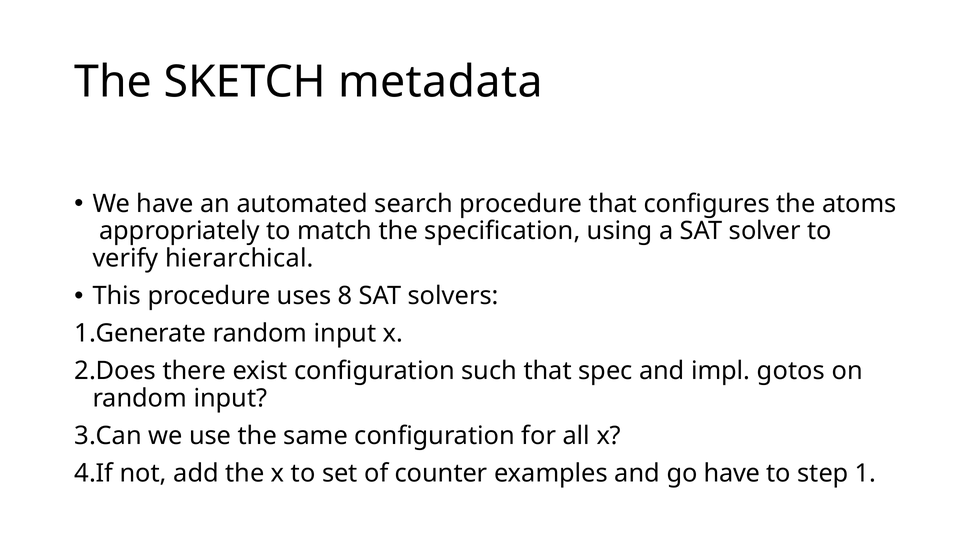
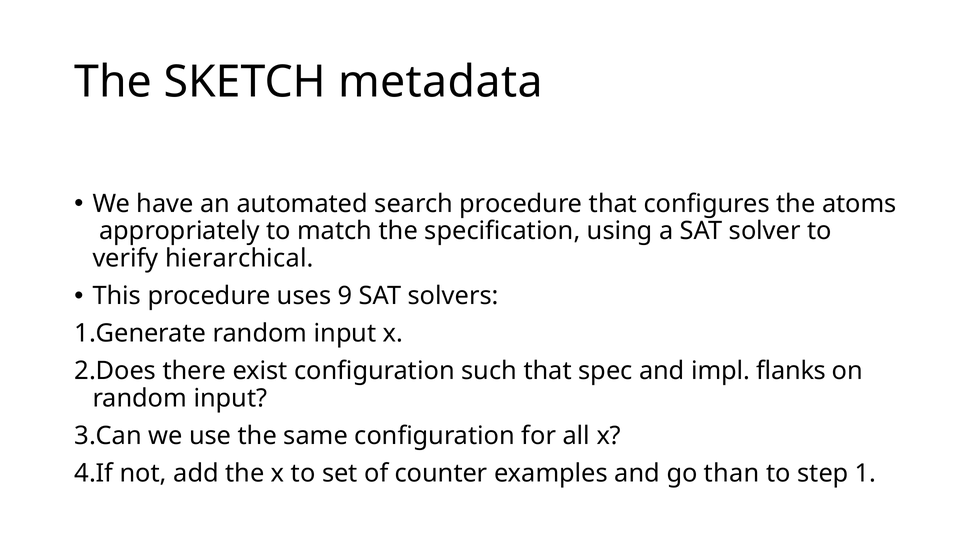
8: 8 -> 9
gotos: gotos -> flanks
go have: have -> than
